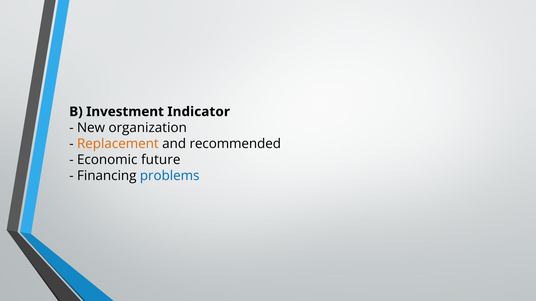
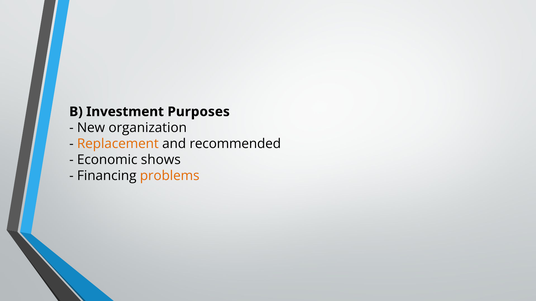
Indicator: Indicator -> Purposes
future: future -> shows
problems colour: blue -> orange
